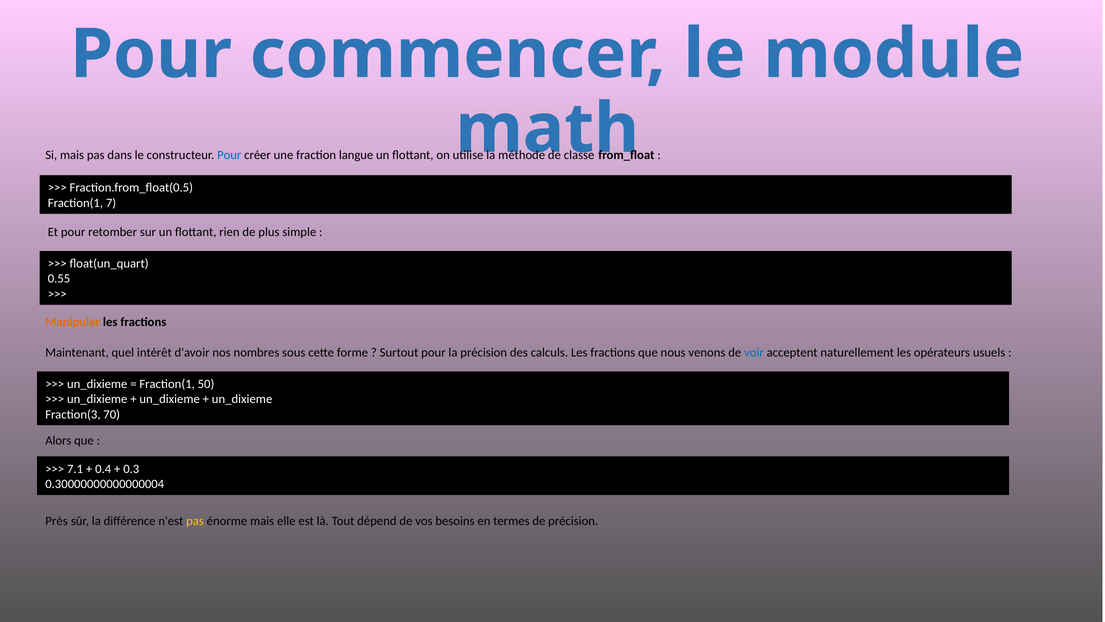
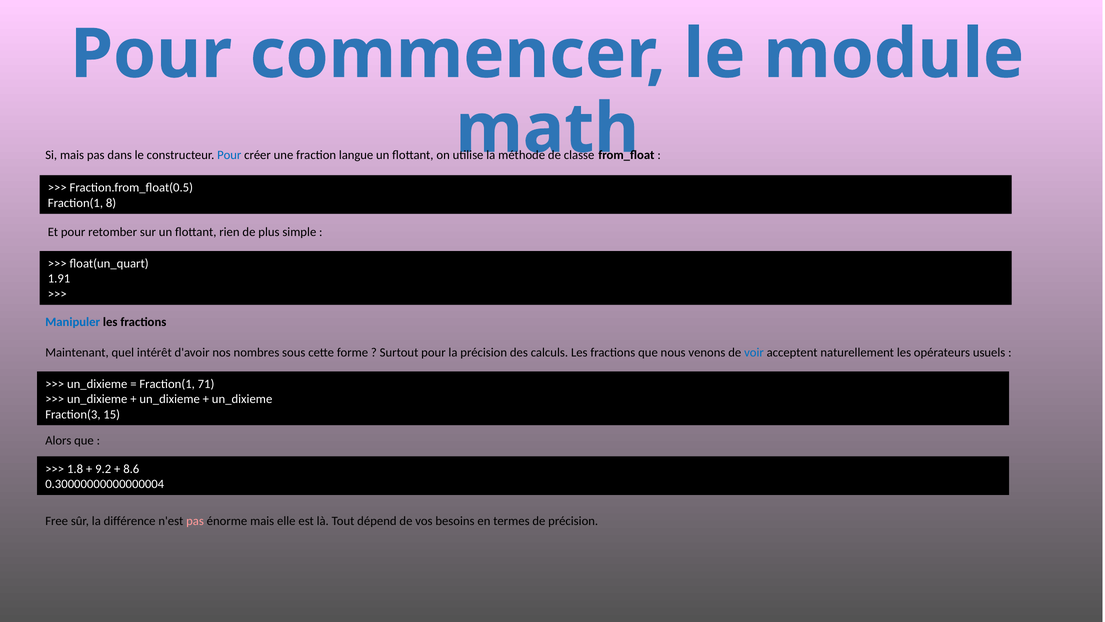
7: 7 -> 8
0.55: 0.55 -> 1.91
Manipuler colour: orange -> blue
50: 50 -> 71
70: 70 -> 15
7.1: 7.1 -> 1.8
0.4: 0.4 -> 9.2
0.3: 0.3 -> 8.6
Près: Près -> Free
pas at (195, 521) colour: yellow -> pink
